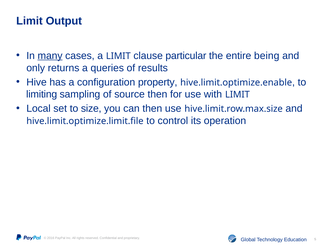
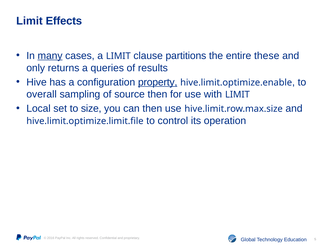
Output: Output -> Effects
particular: particular -> partitions
being: being -> these
property underline: none -> present
limiting: limiting -> overall
